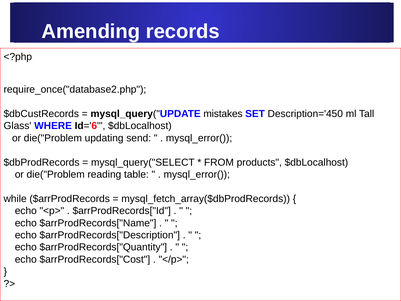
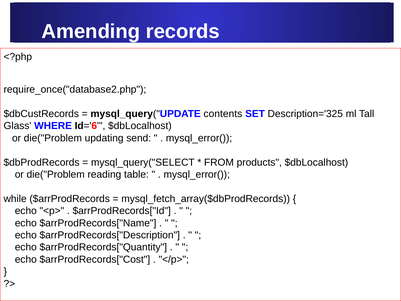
mistakes: mistakes -> contents
Description='450: Description='450 -> Description='325
